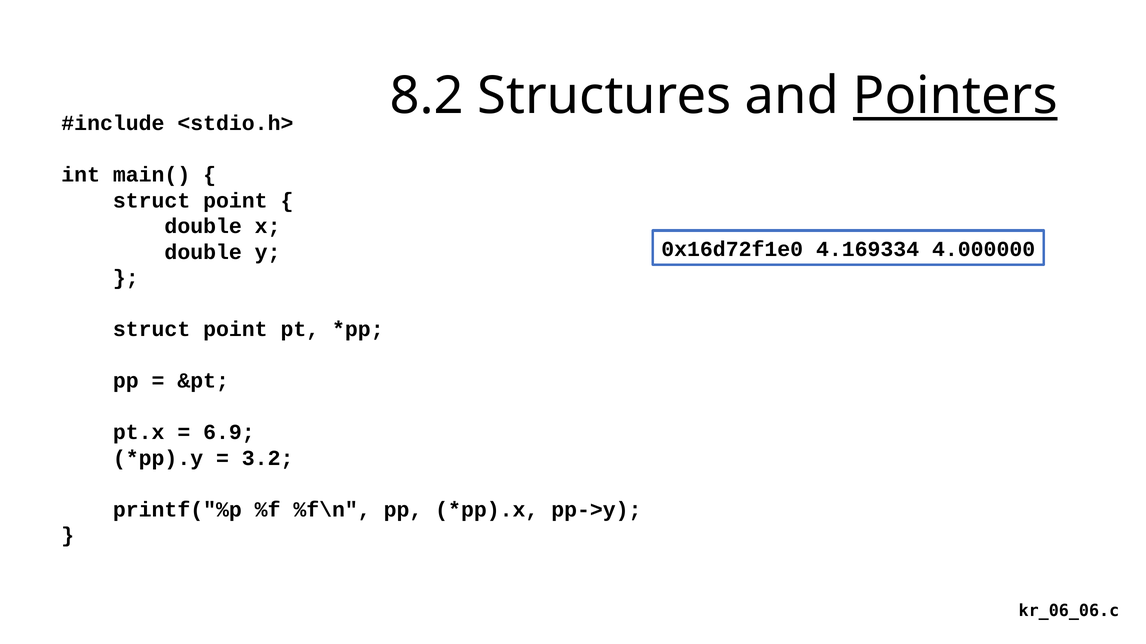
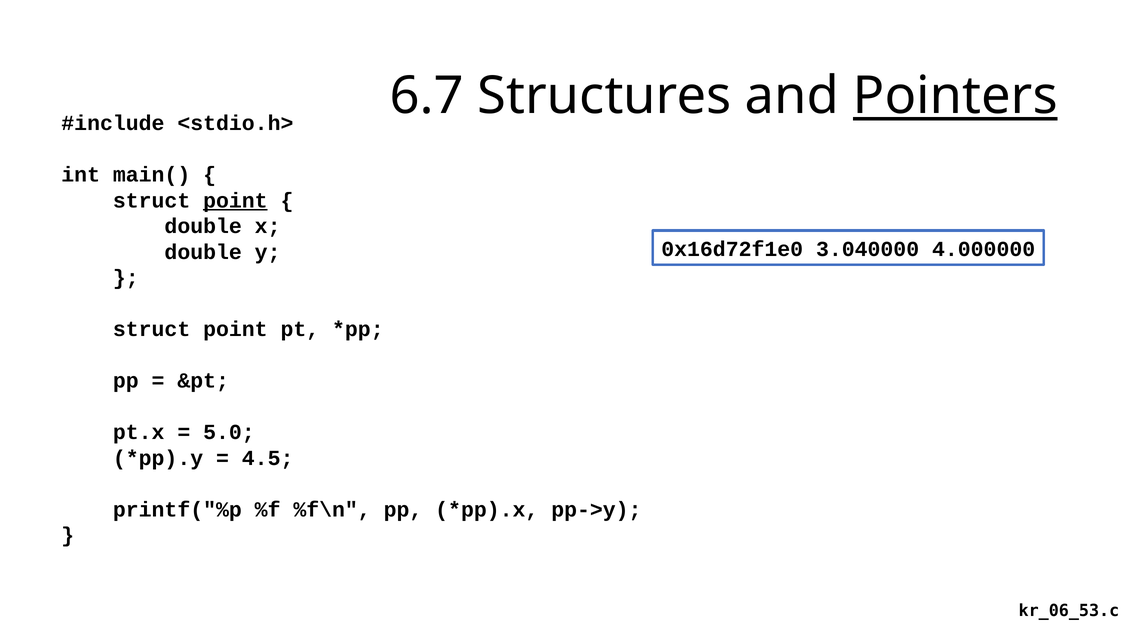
8.2: 8.2 -> 6.7
point at (235, 201) underline: none -> present
4.169334: 4.169334 -> 3.040000
6.9: 6.9 -> 5.0
3.2: 3.2 -> 4.5
kr_06_06.c: kr_06_06.c -> kr_06_53.c
